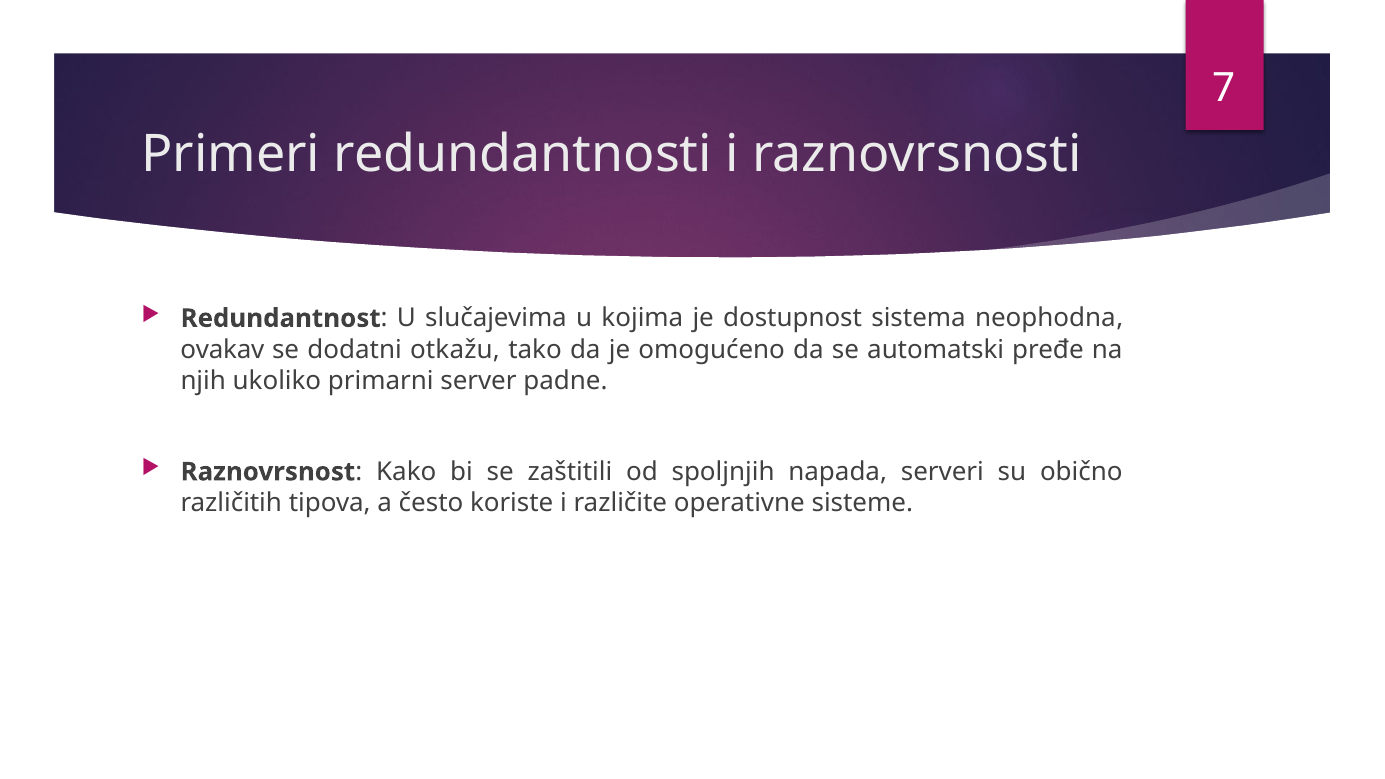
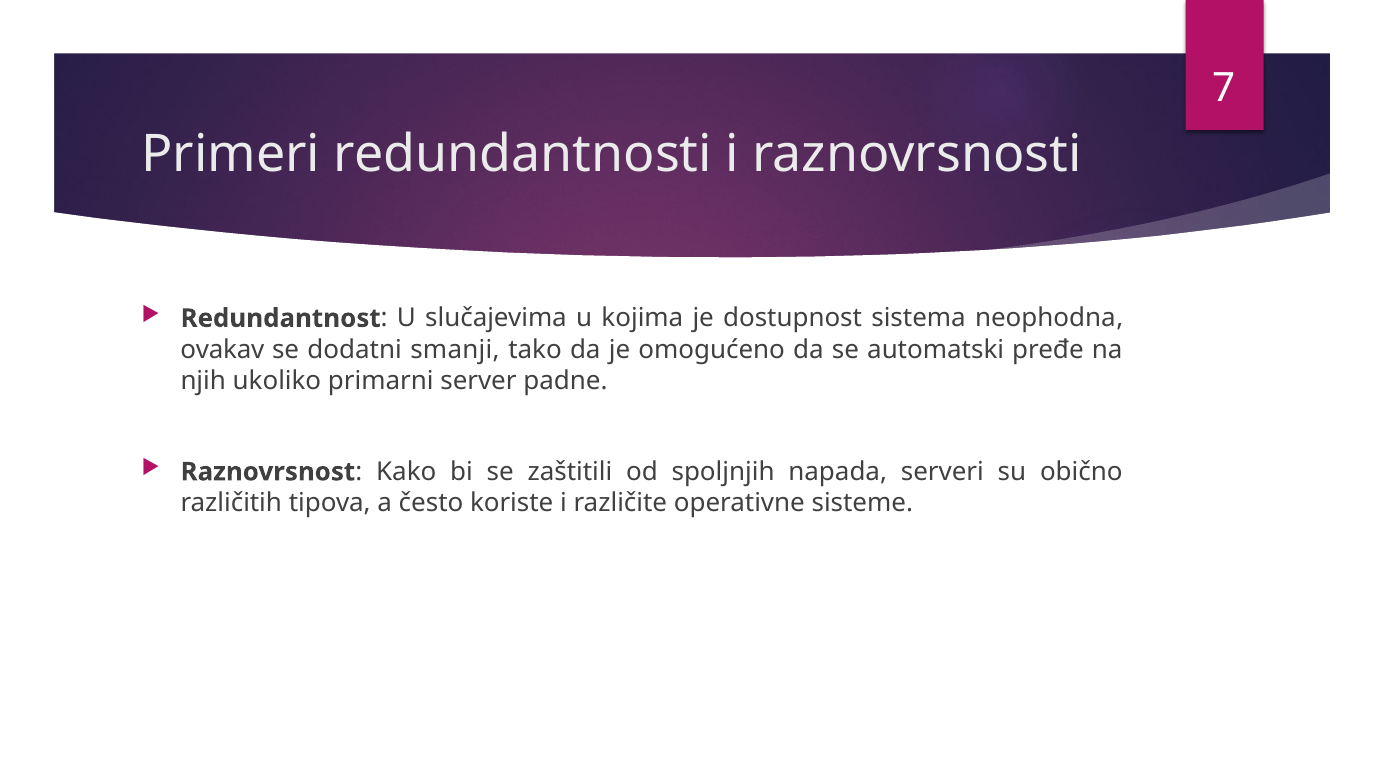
otkažu: otkažu -> smanji
